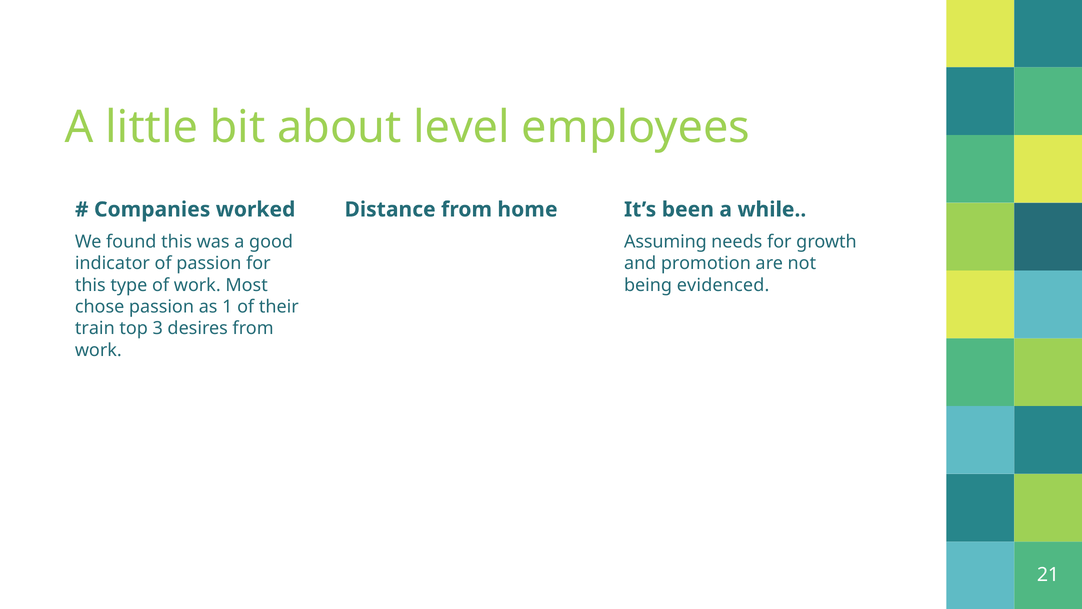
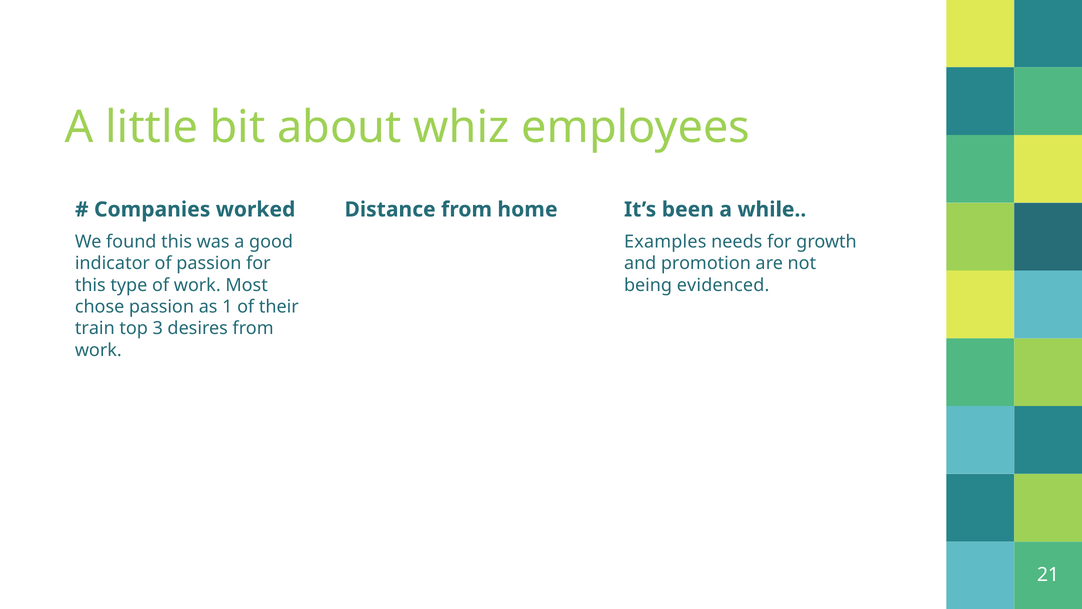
level: level -> whiz
Assuming: Assuming -> Examples
